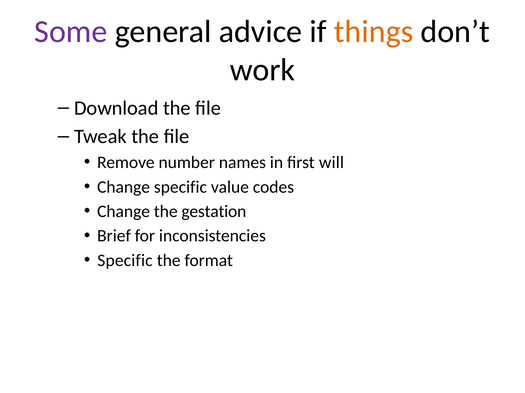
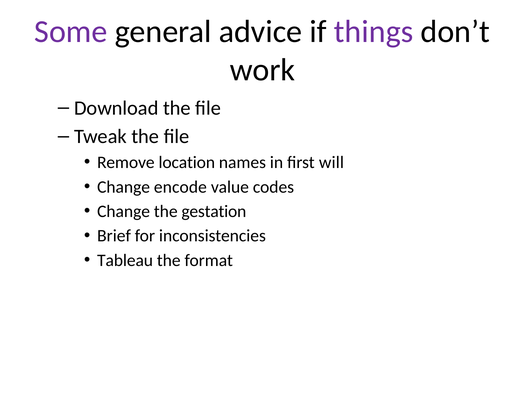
things colour: orange -> purple
number: number -> location
Change specific: specific -> encode
Specific at (125, 261): Specific -> Tableau
